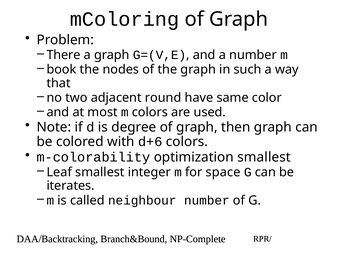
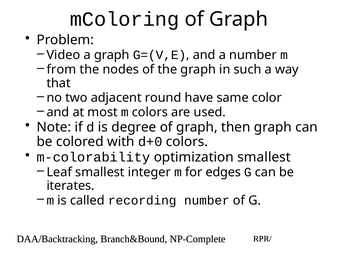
There: There -> Video
book: book -> from
d+6: d+6 -> d+0
space: space -> edges
neighbour: neighbour -> recording
